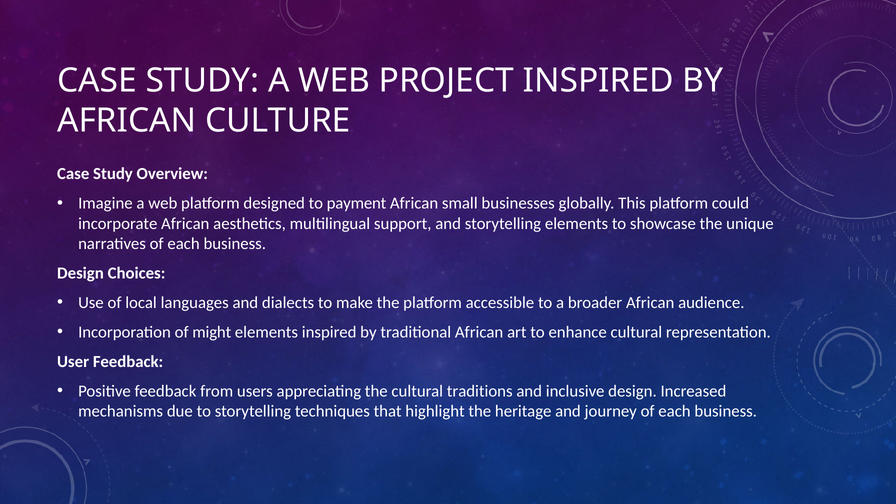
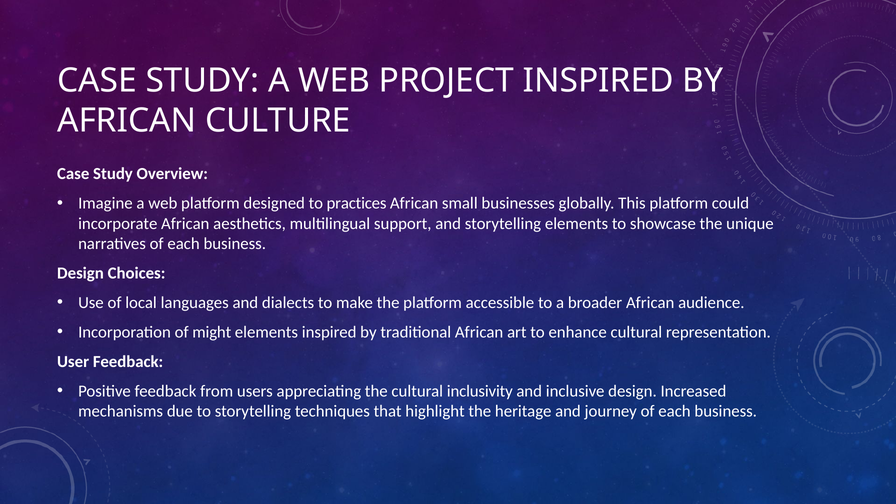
payment: payment -> practices
traditions: traditions -> inclusivity
